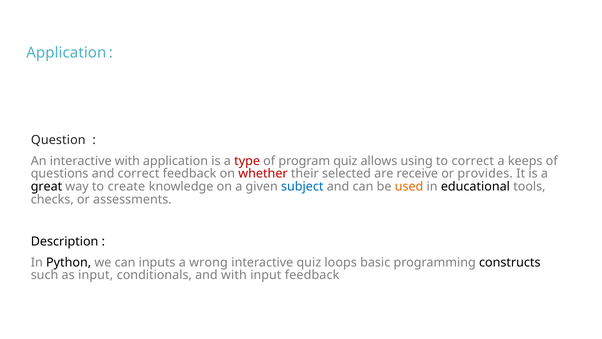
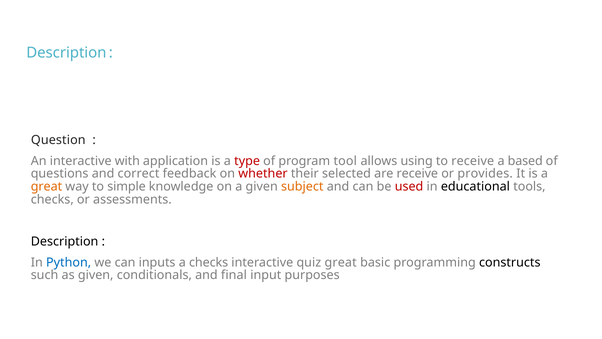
Application at (66, 53): Application -> Description
program quiz: quiz -> tool
to correct: correct -> receive
keeps: keeps -> based
great at (46, 186) colour: black -> orange
create: create -> simple
subject colour: blue -> orange
used colour: orange -> red
Python colour: black -> blue
a wrong: wrong -> checks
quiz loops: loops -> great
as input: input -> given
and with: with -> final
input feedback: feedback -> purposes
